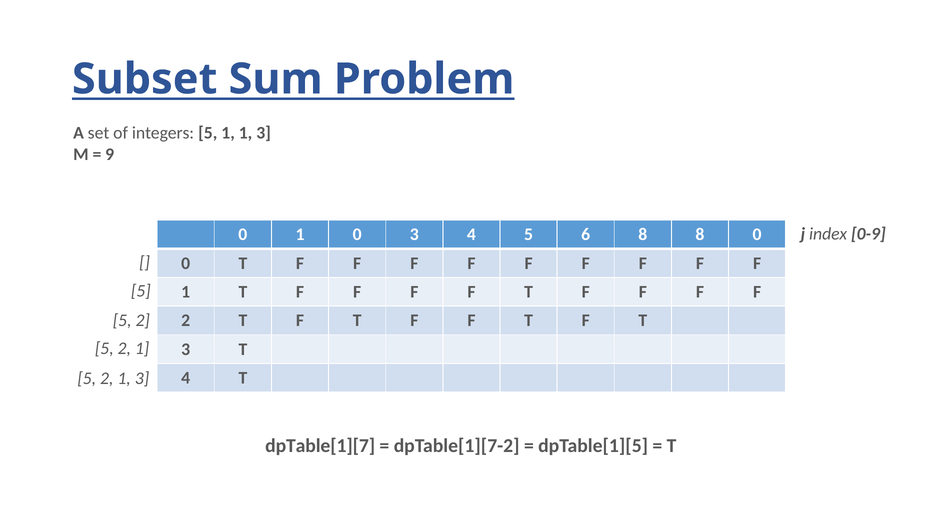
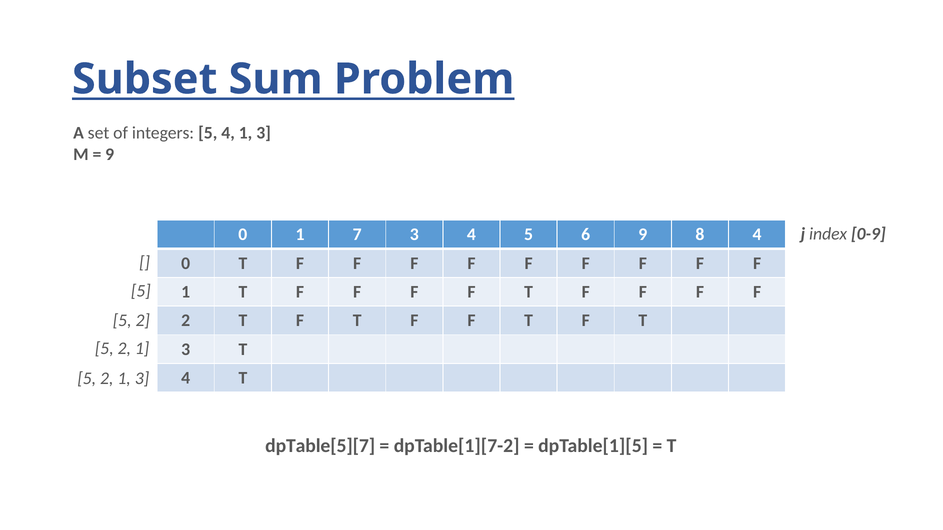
5 1: 1 -> 4
1 0: 0 -> 7
6 8: 8 -> 9
8 0: 0 -> 4
dpTable[1][7: dpTable[1][7 -> dpTable[5][7
